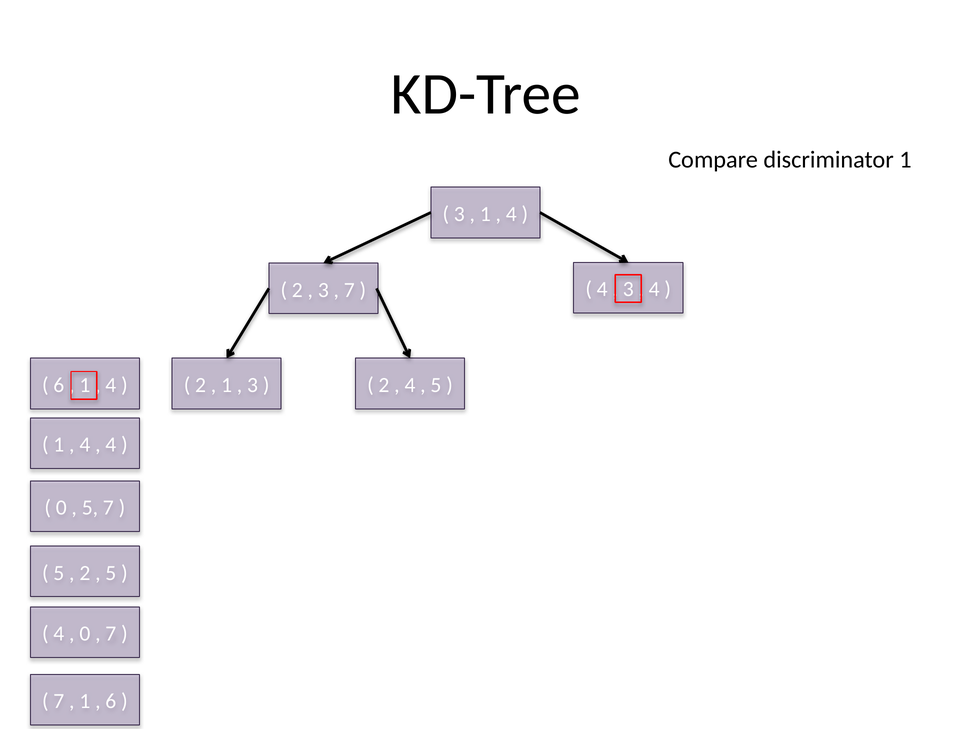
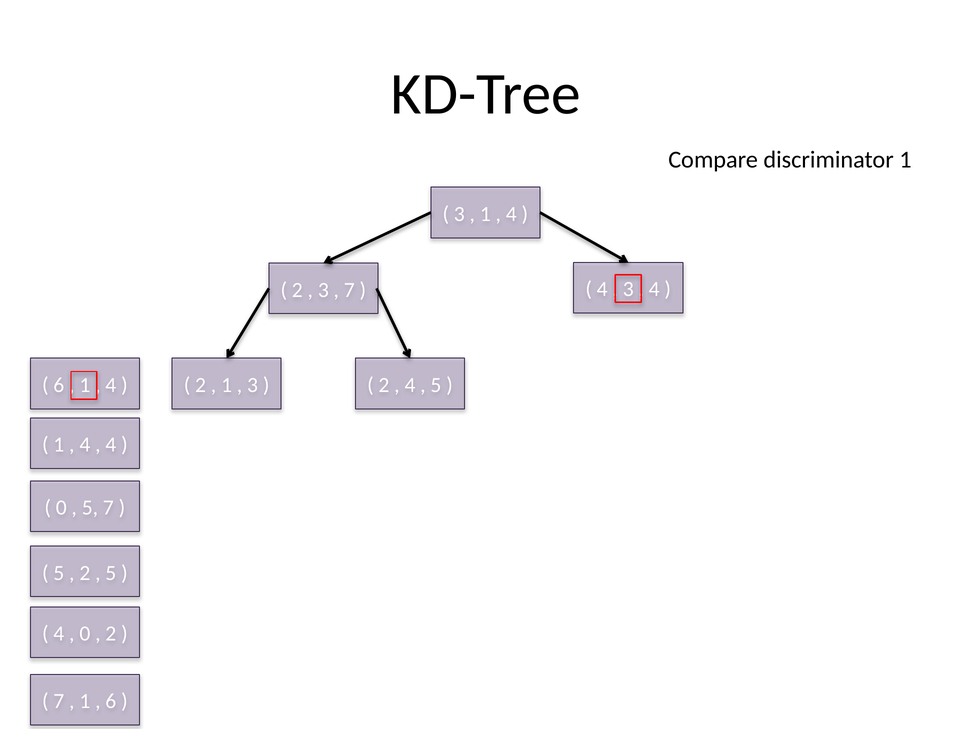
7 at (111, 634): 7 -> 2
